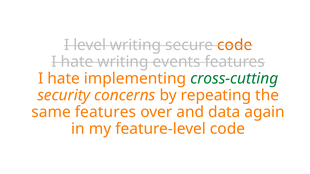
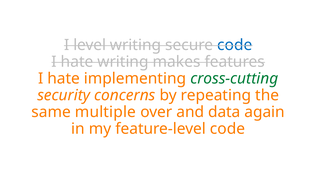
code at (235, 45) colour: orange -> blue
events: events -> makes
same features: features -> multiple
